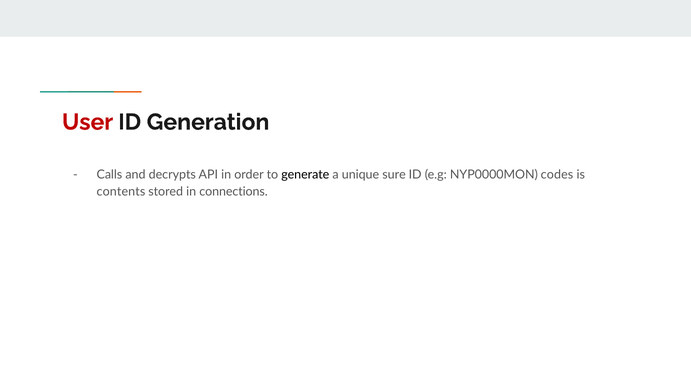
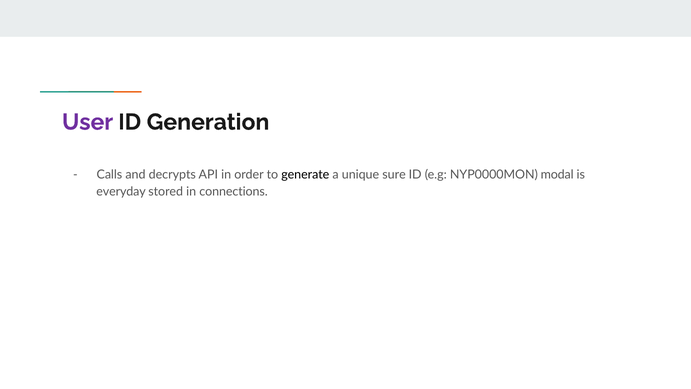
User colour: red -> purple
codes: codes -> modal
contents: contents -> everyday
